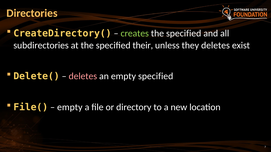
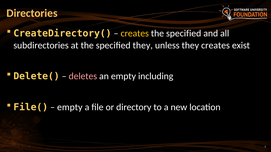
creates at (135, 33) colour: light green -> yellow
specified their: their -> they
they deletes: deletes -> creates
empty specified: specified -> including
